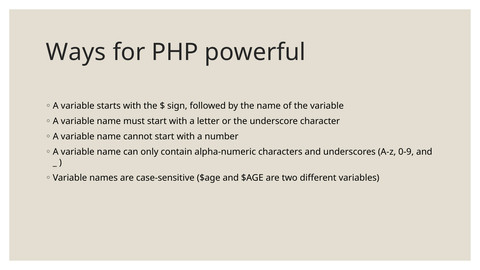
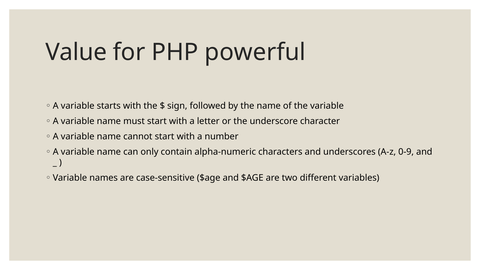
Ways: Ways -> Value
